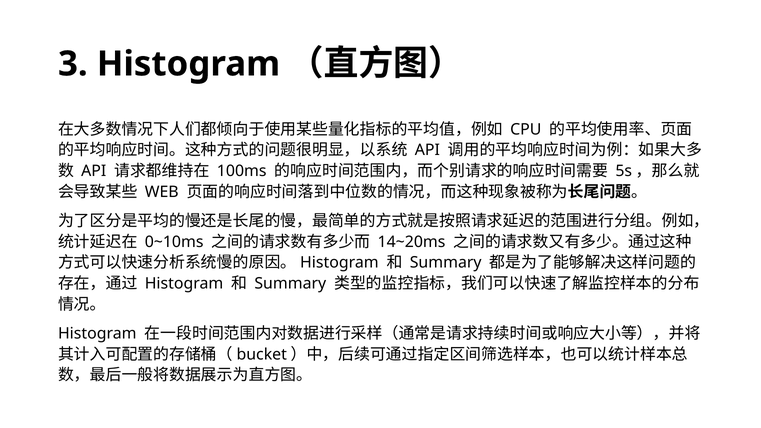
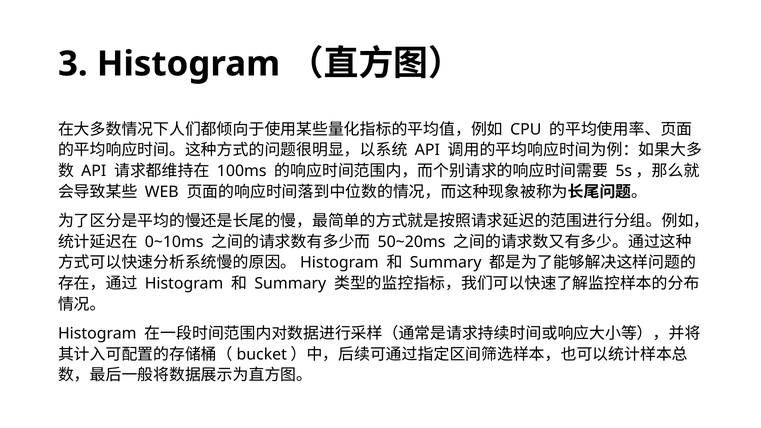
14~20ms: 14~20ms -> 50~20ms
